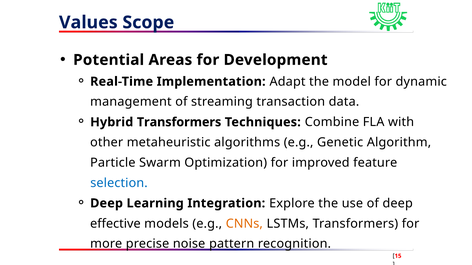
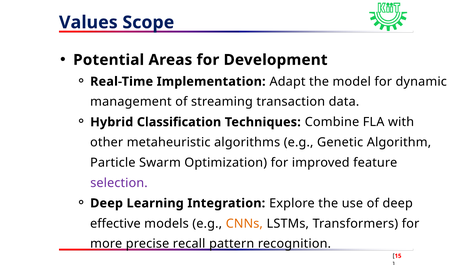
Hybrid Transformers: Transformers -> Classification
selection colour: blue -> purple
noise: noise -> recall
